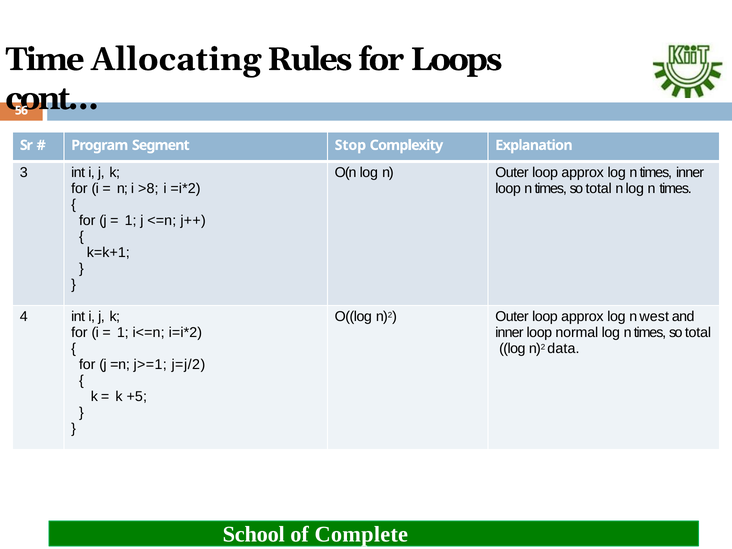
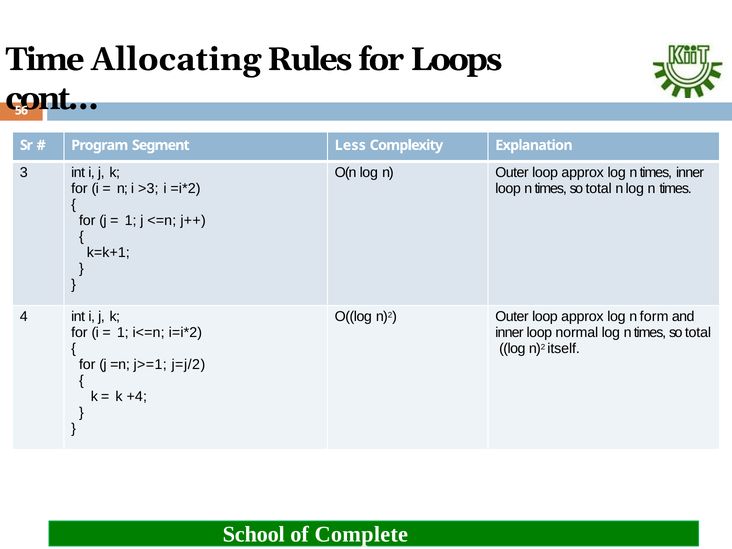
Stop: Stop -> Less
>8: >8 -> >3
west: west -> form
data: data -> itself
+5: +5 -> +4
